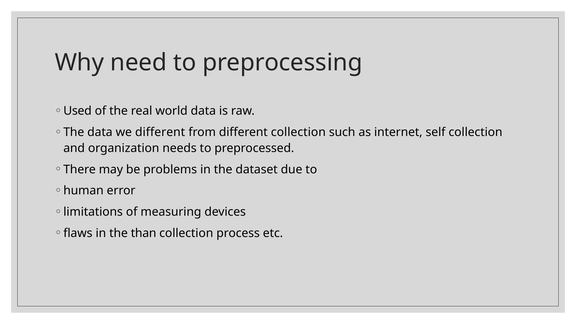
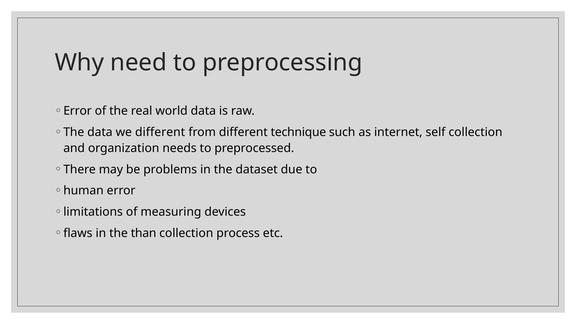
Used at (78, 111): Used -> Error
different collection: collection -> technique
